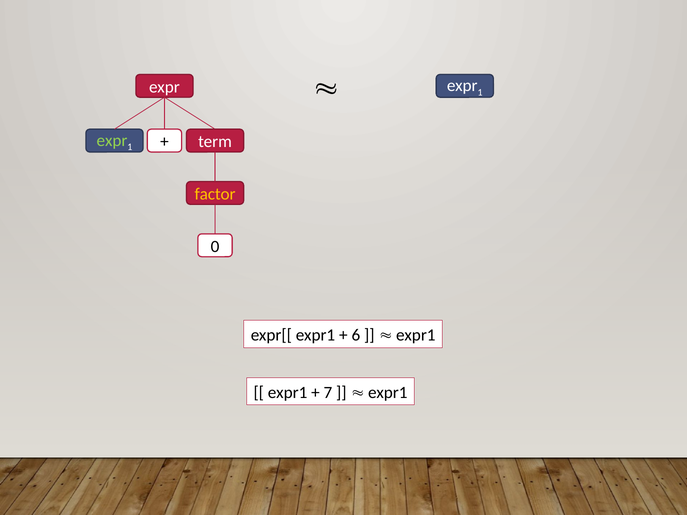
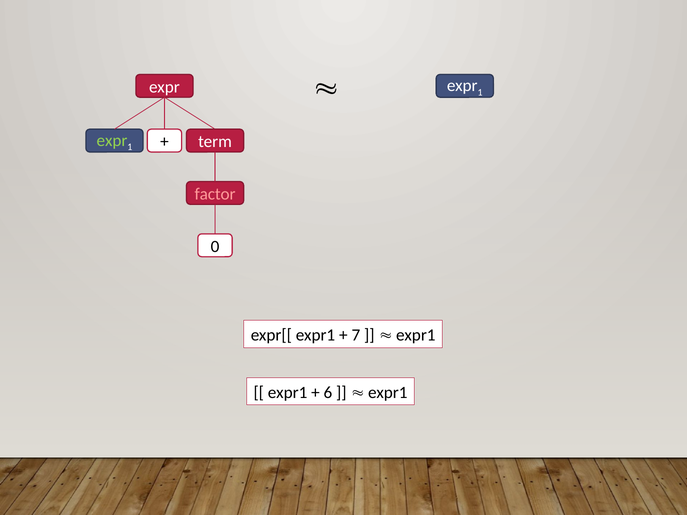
factor colour: yellow -> pink
6: 6 -> 7
7: 7 -> 6
